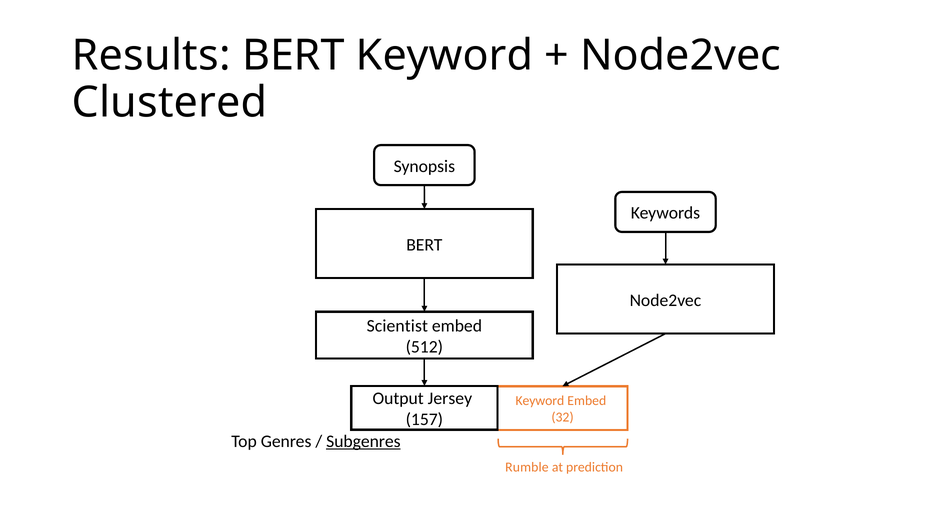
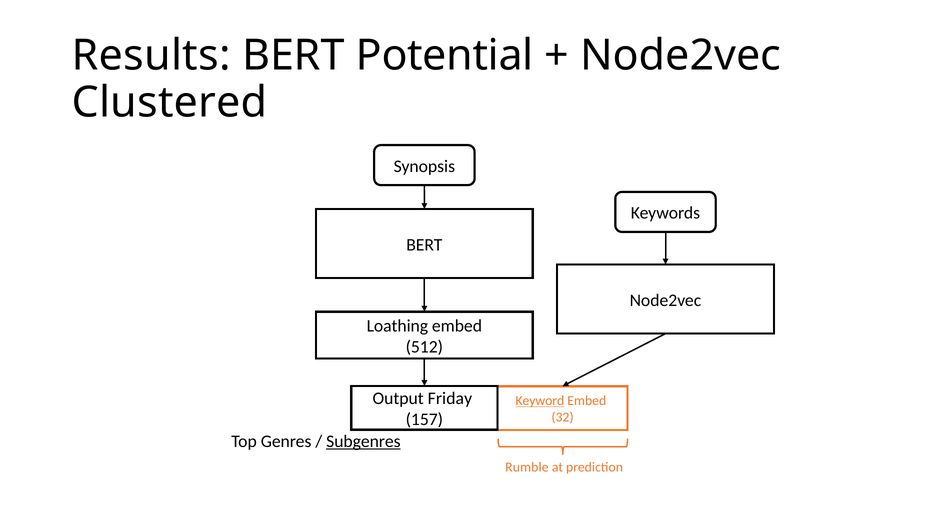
BERT Keyword: Keyword -> Potential
Scientist: Scientist -> Loathing
Jersey: Jersey -> Friday
Keyword at (540, 401) underline: none -> present
